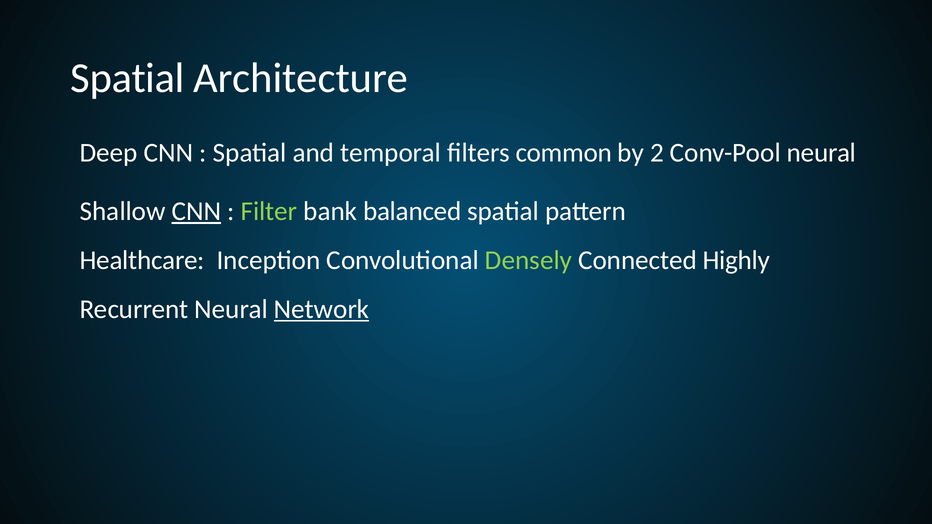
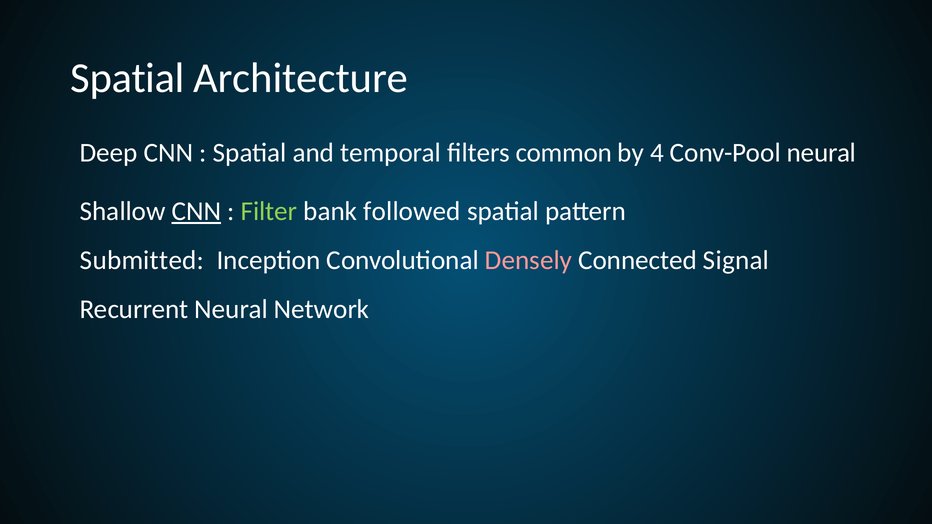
2: 2 -> 4
balanced: balanced -> followed
Healthcare: Healthcare -> Submitted
Densely colour: light green -> pink
Highly: Highly -> Signal
Network underline: present -> none
